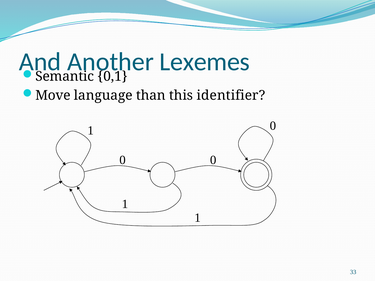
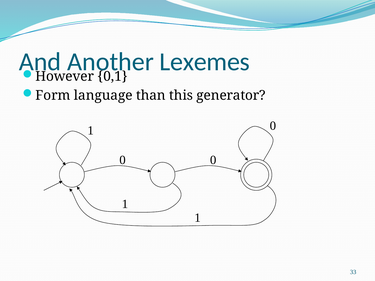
Semantic: Semantic -> However
Move: Move -> Form
identifier: identifier -> generator
